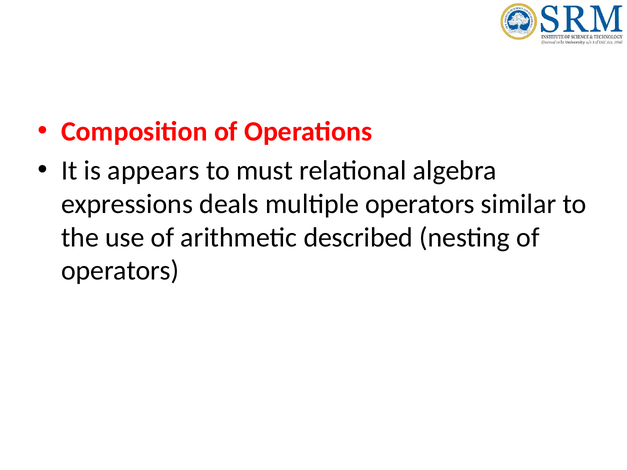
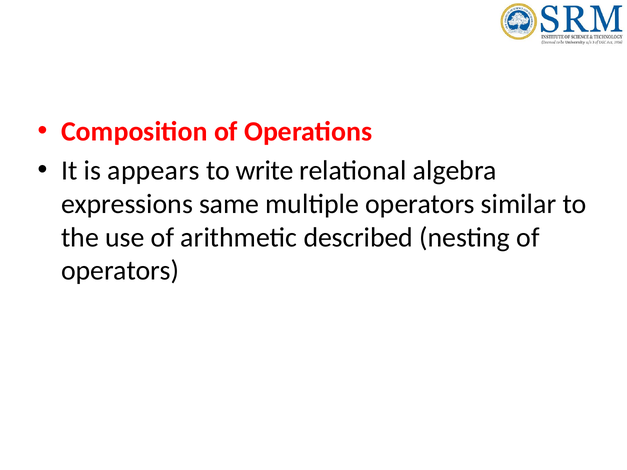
must: must -> write
deals: deals -> same
